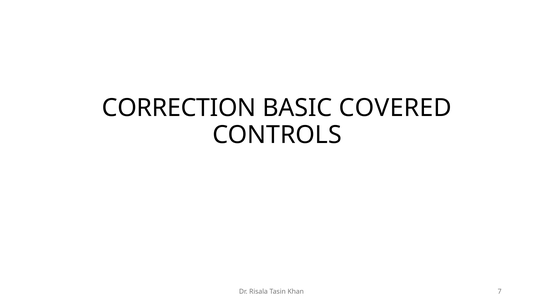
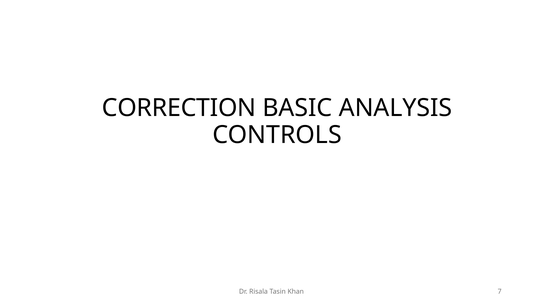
COVERED: COVERED -> ANALYSIS
